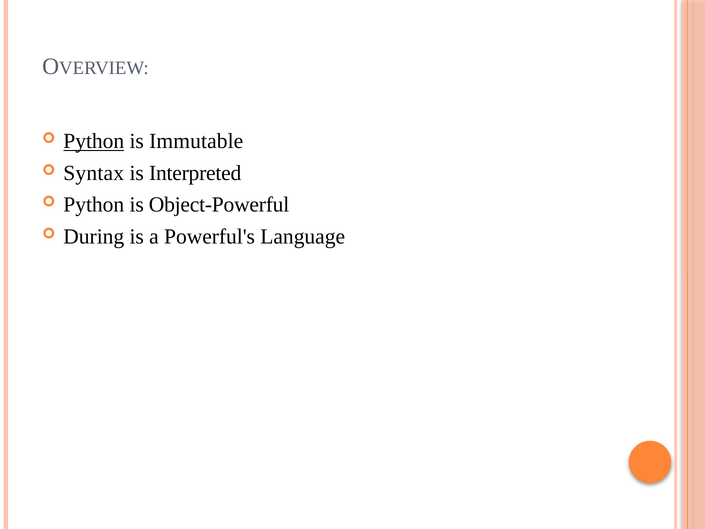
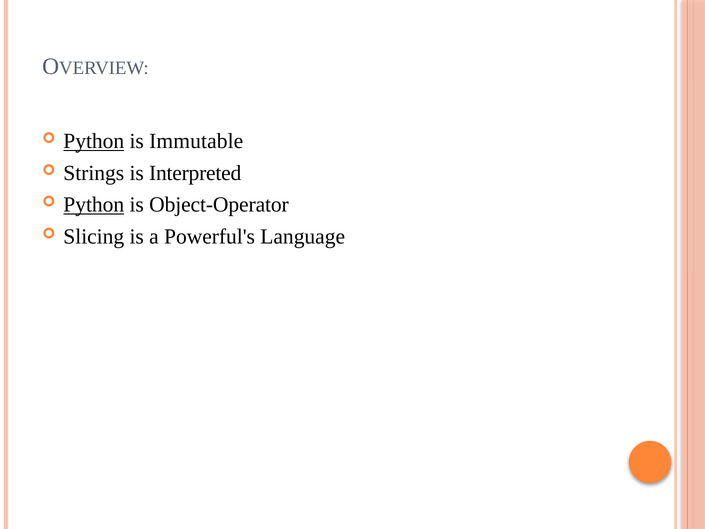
Syntax: Syntax -> Strings
Python at (94, 205) underline: none -> present
Object-Powerful: Object-Powerful -> Object-Operator
During: During -> Slicing
